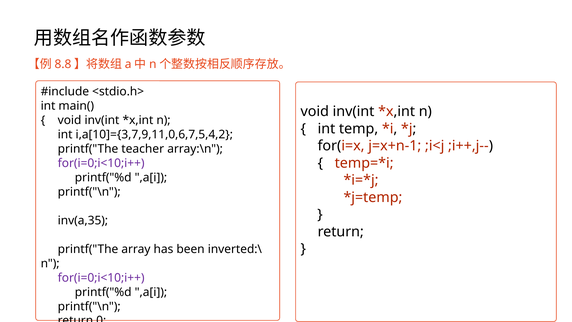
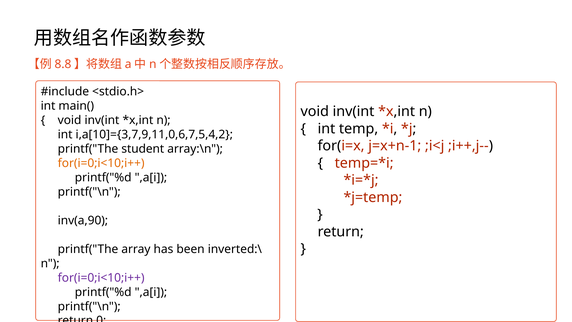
teacher: teacher -> student
for(i=0;i<10;i++ at (101, 163) colour: purple -> orange
inv(a,35: inv(a,35 -> inv(a,90
